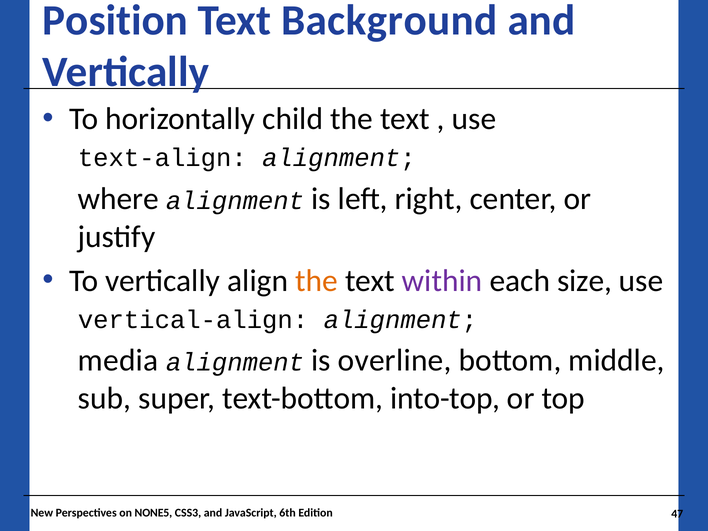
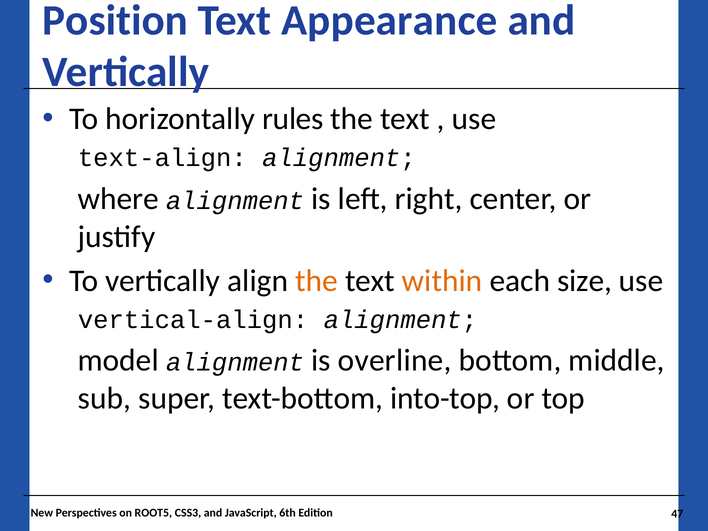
Background: Background -> Appearance
child: child -> rules
within colour: purple -> orange
media: media -> model
NONE5: NONE5 -> ROOT5
